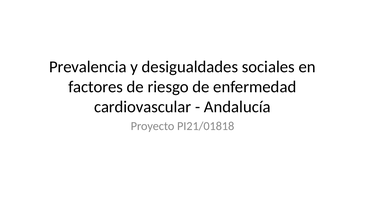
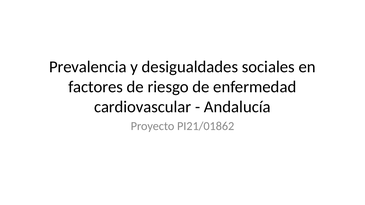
PI21/01818: PI21/01818 -> PI21/01862
